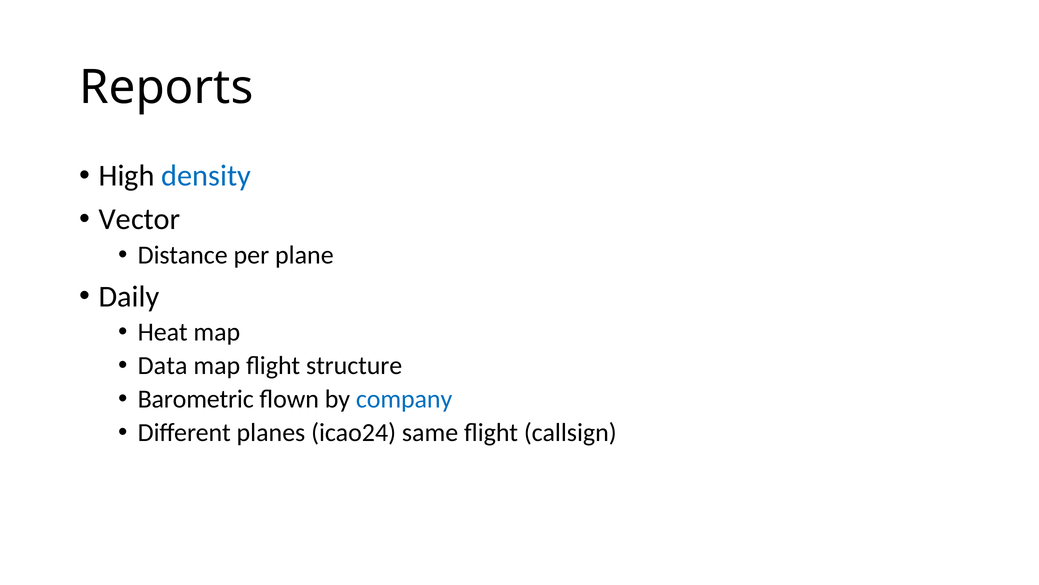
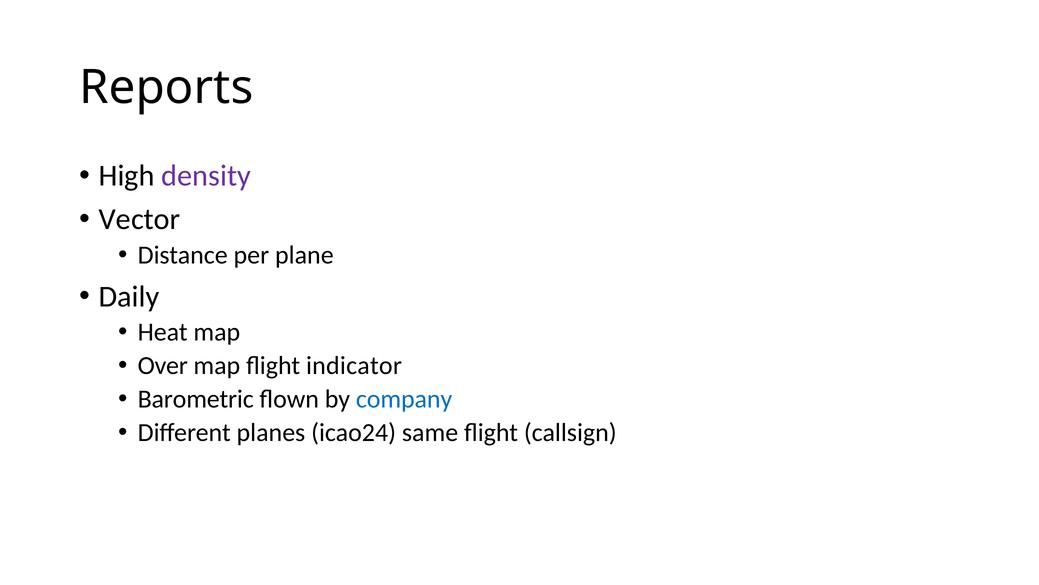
density colour: blue -> purple
Data: Data -> Over
structure: structure -> indicator
